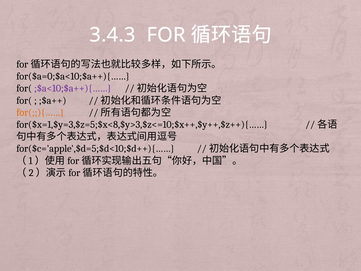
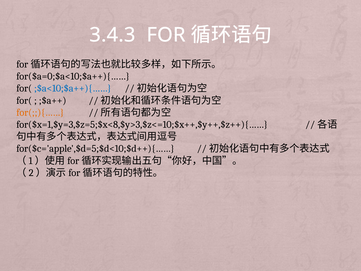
;$a<10;$a++){…… colour: purple -> blue
